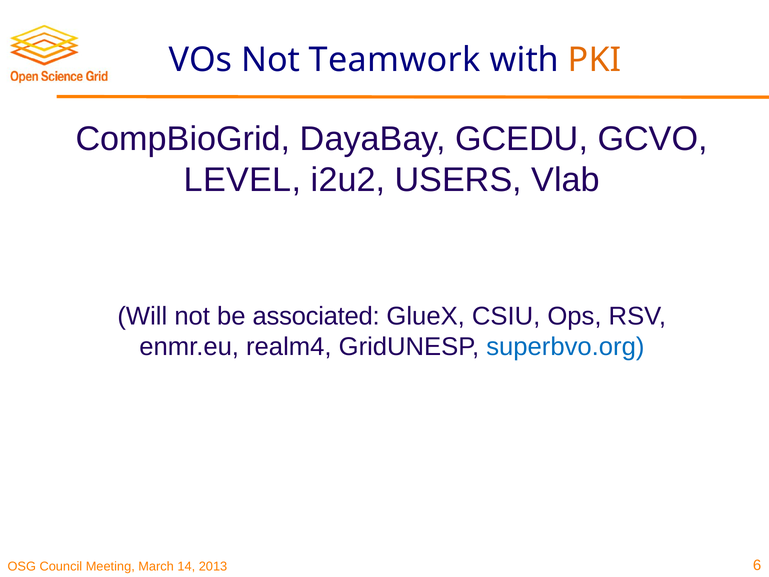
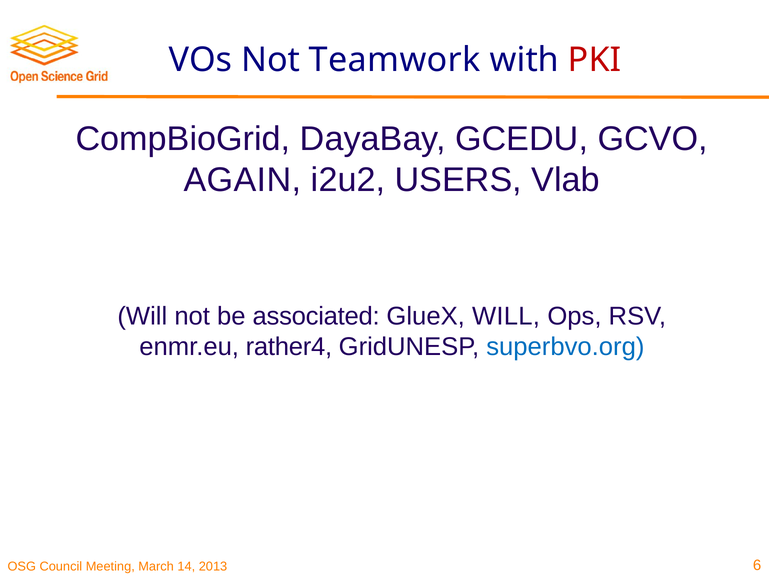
PKI colour: orange -> red
LEVEL: LEVEL -> AGAIN
GlueX CSIU: CSIU -> WILL
realm4: realm4 -> rather4
